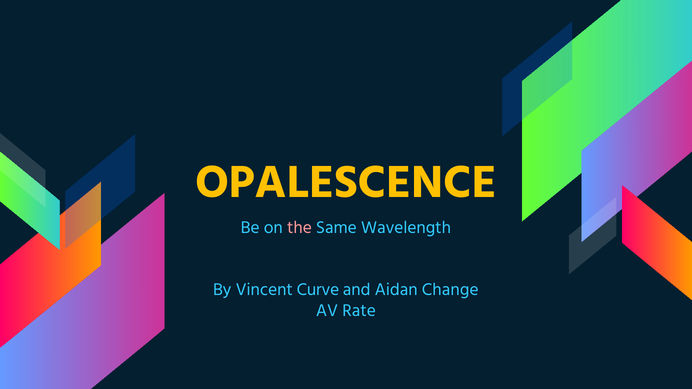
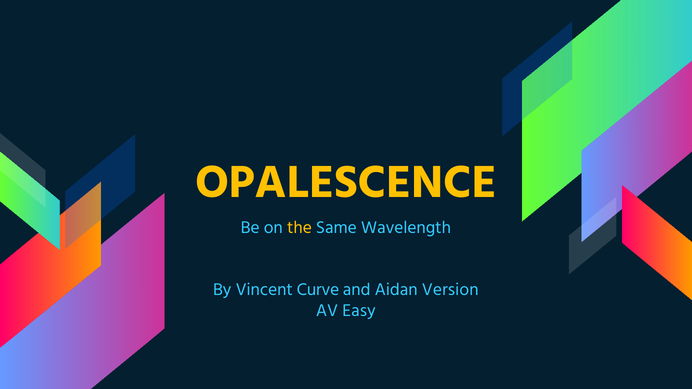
the colour: pink -> yellow
Change: Change -> Version
Rate: Rate -> Easy
